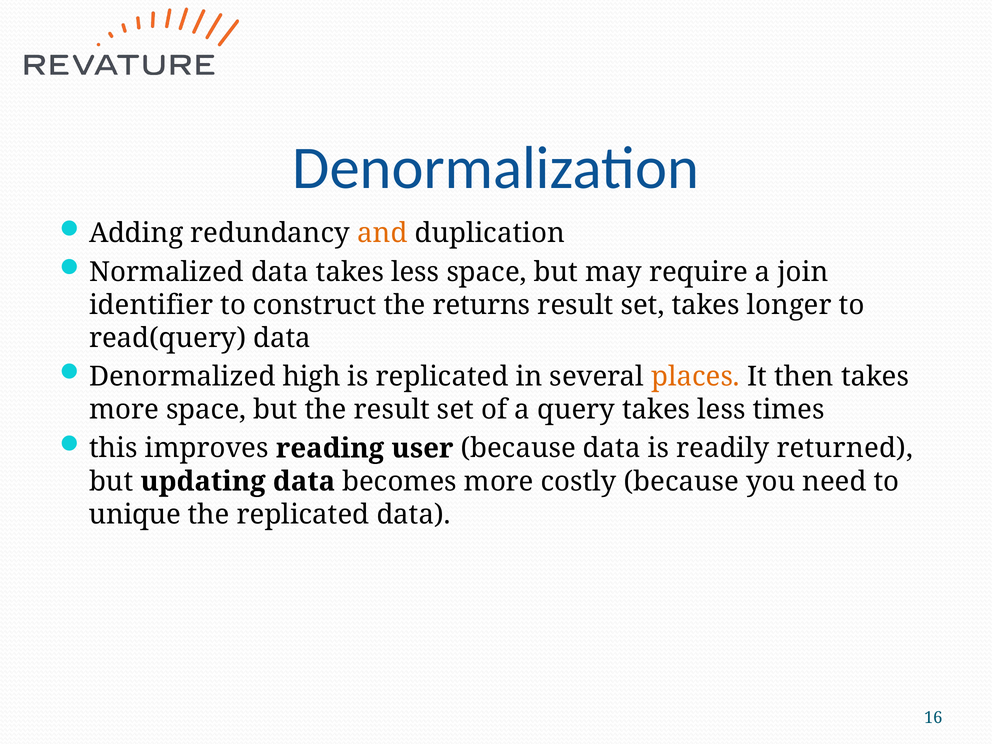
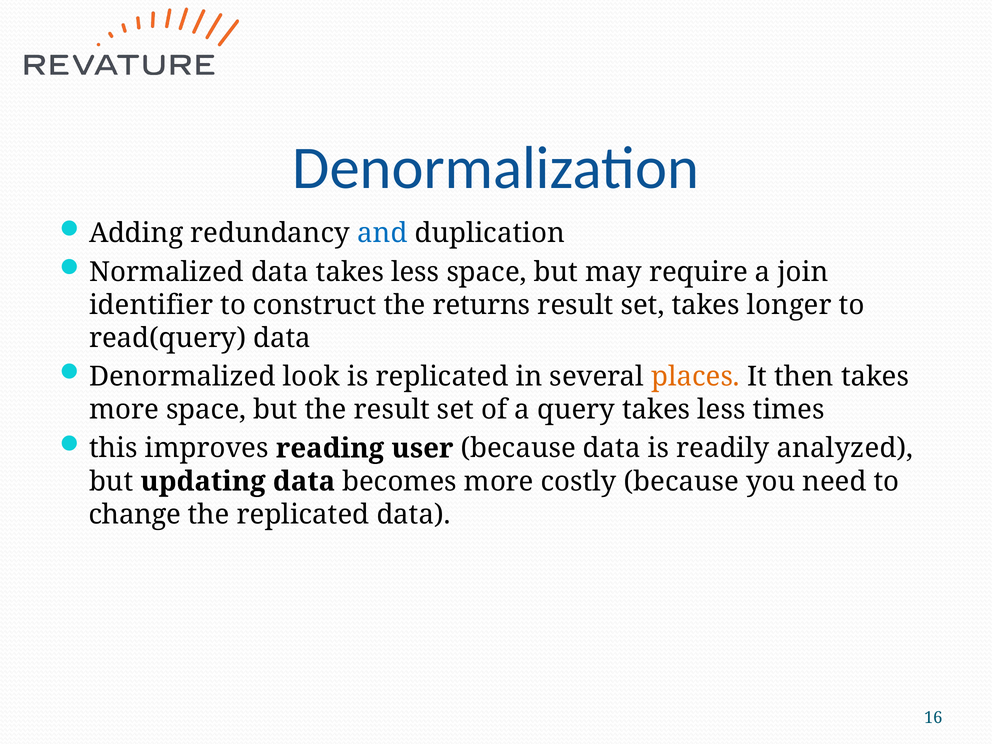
and colour: orange -> blue
high: high -> look
returned: returned -> analyzed
unique: unique -> change
